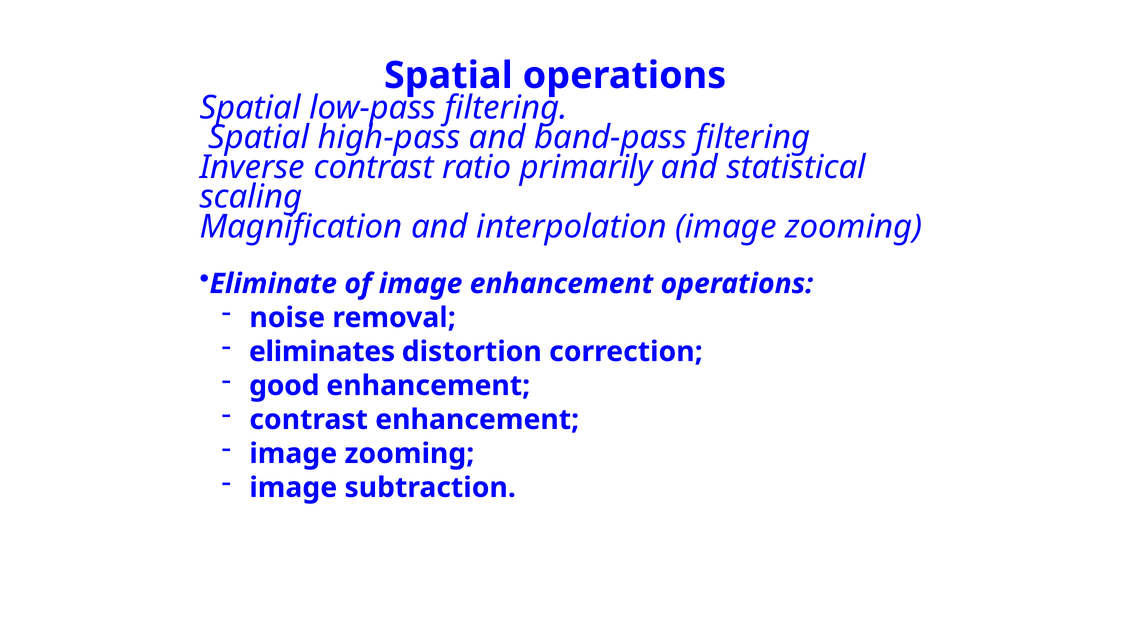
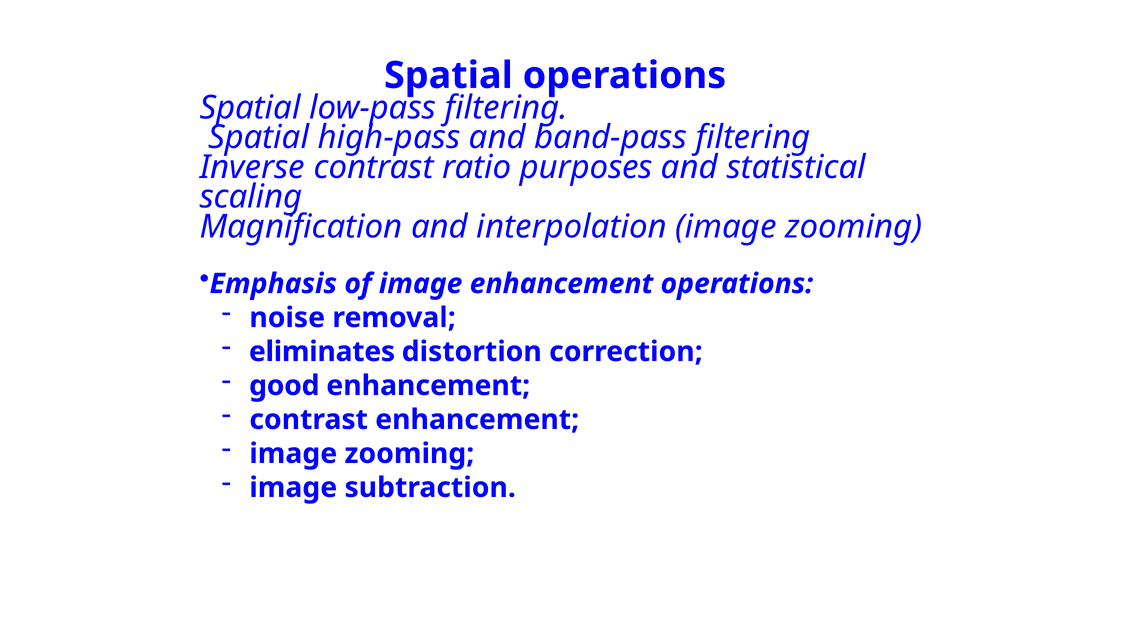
primarily: primarily -> purposes
Eliminate: Eliminate -> Emphasis
